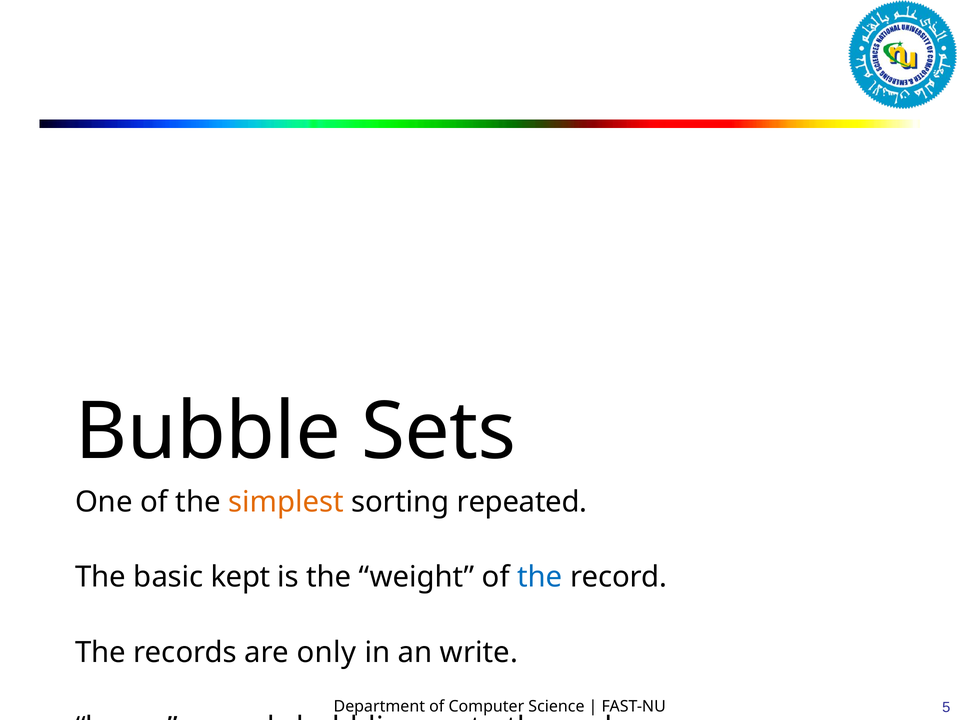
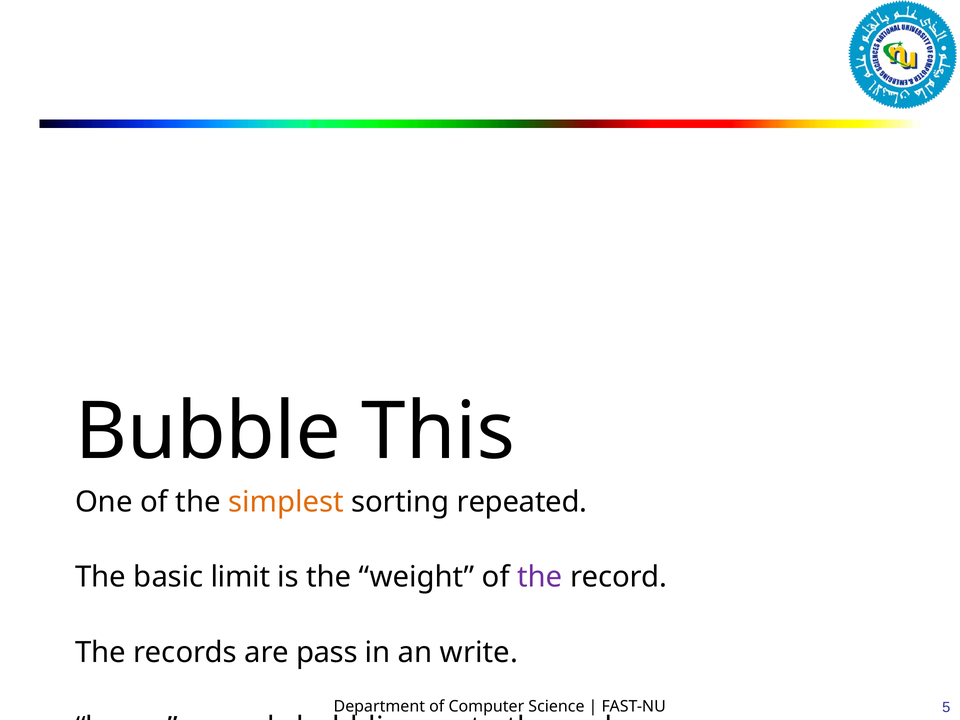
Sets: Sets -> This
kept: kept -> limit
the at (540, 577) colour: blue -> purple
only: only -> pass
